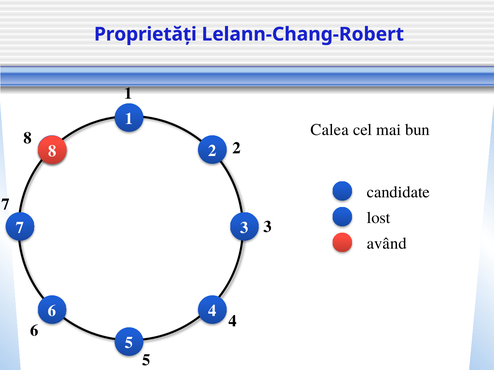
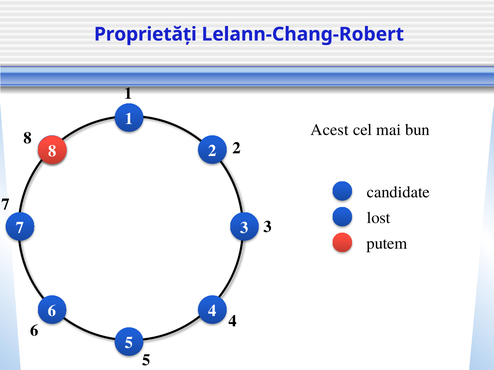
Calea: Calea -> Acest
având: având -> putem
